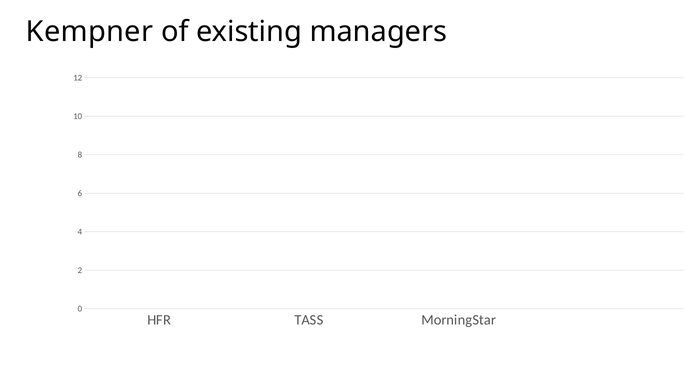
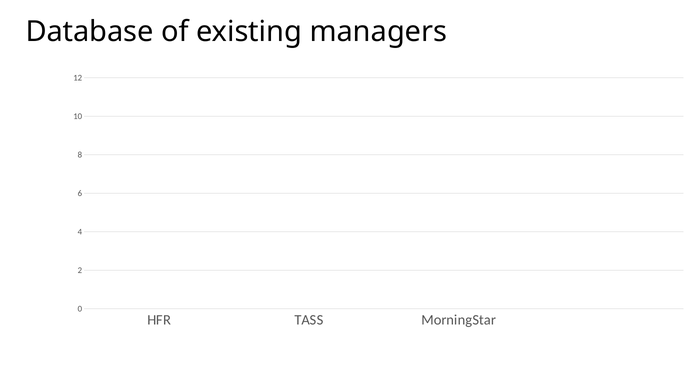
Kempner: Kempner -> Database
